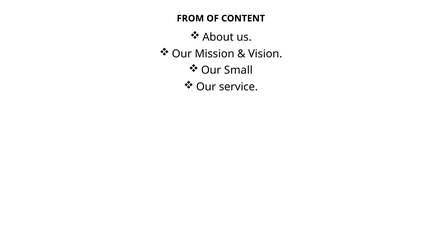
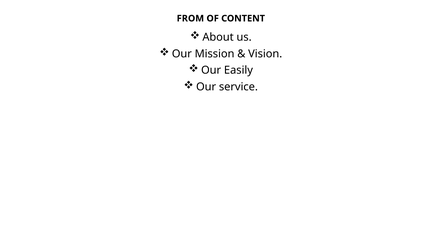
Small: Small -> Easily
